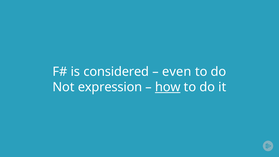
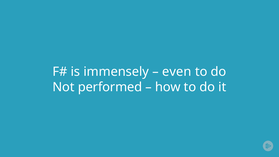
considered: considered -> immensely
expression: expression -> performed
how underline: present -> none
